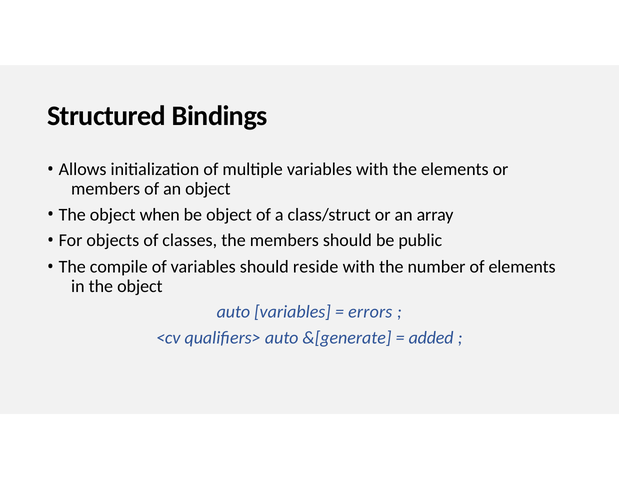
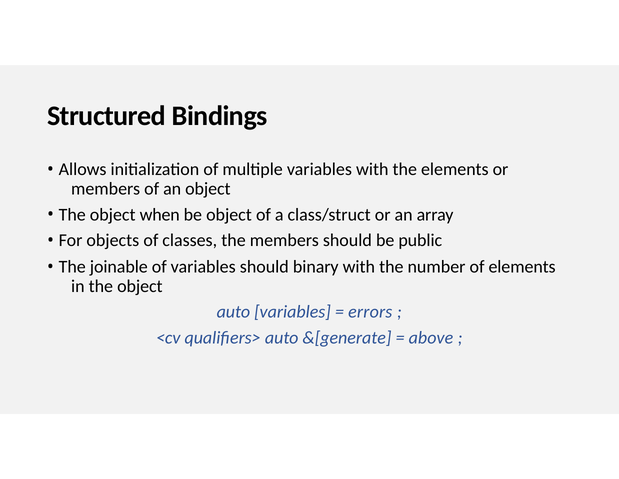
compile: compile -> joinable
reside: reside -> binary
added: added -> above
